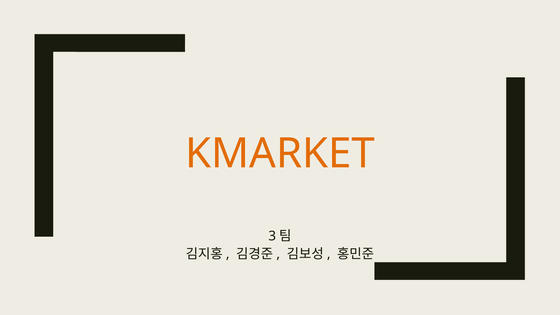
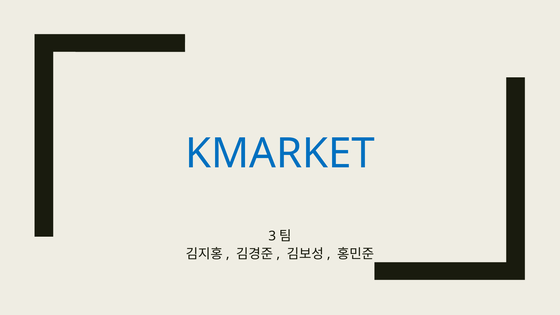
KMARKET colour: orange -> blue
